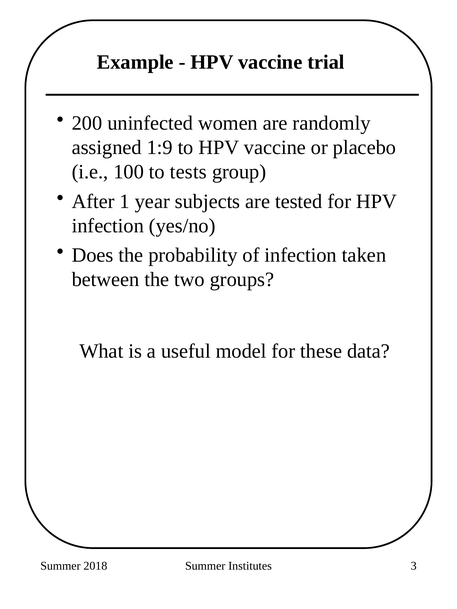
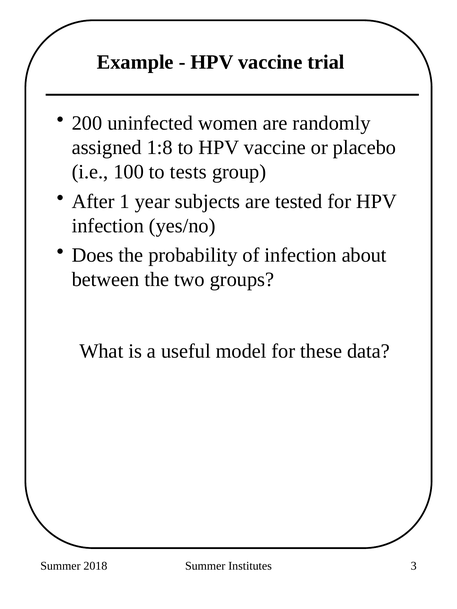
1:9: 1:9 -> 1:8
taken: taken -> about
